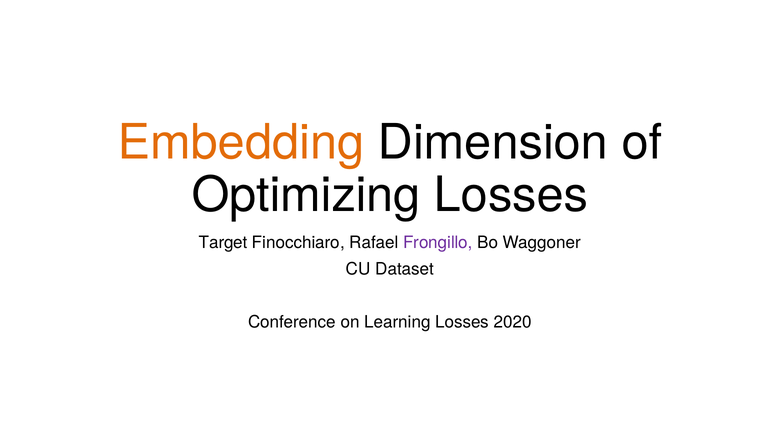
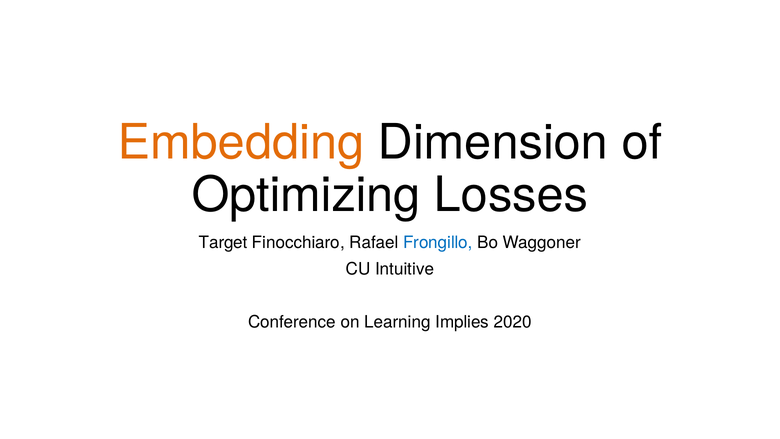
Frongillo colour: purple -> blue
Dataset: Dataset -> Intuitive
Learning Losses: Losses -> Implies
